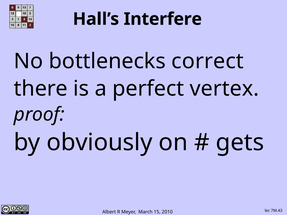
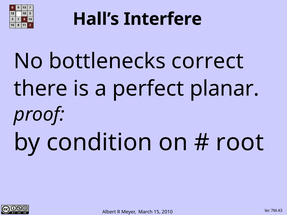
vertex: vertex -> planar
obviously: obviously -> condition
gets: gets -> root
